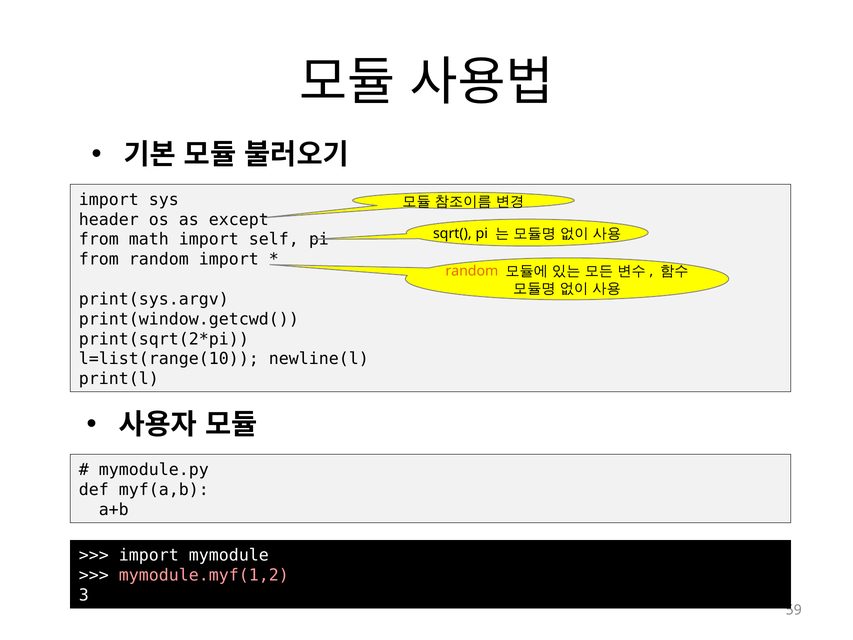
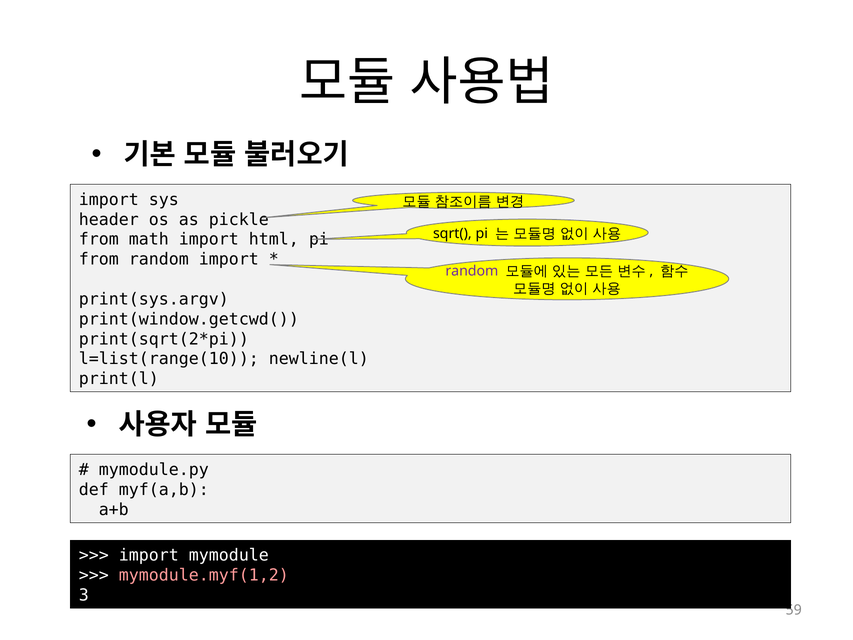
except: except -> pickle
self: self -> html
random at (472, 271) colour: orange -> purple
